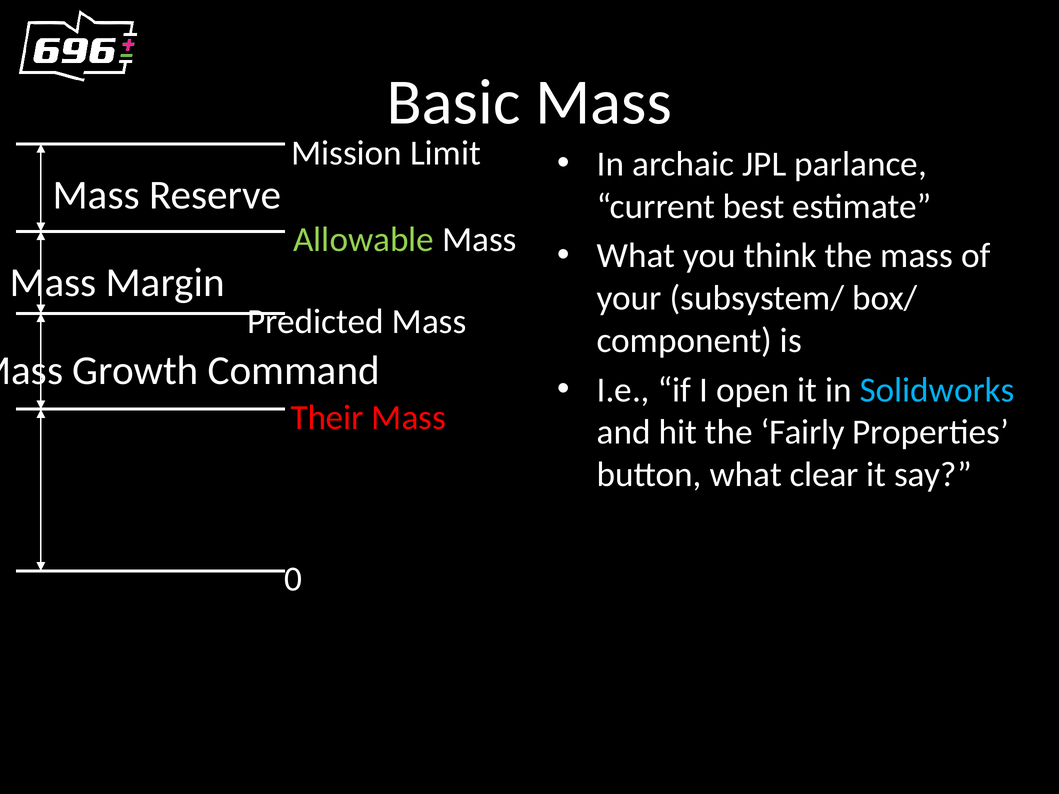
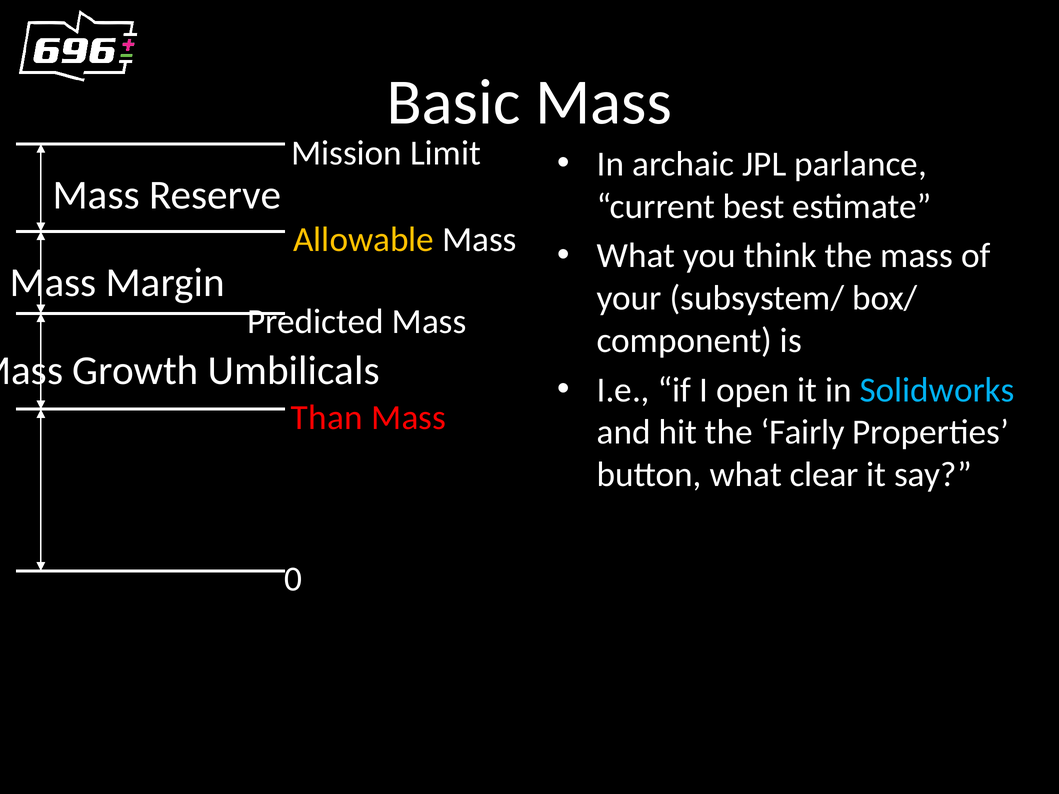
Allowable colour: light green -> yellow
Command: Command -> Umbilicals
Their: Their -> Than
